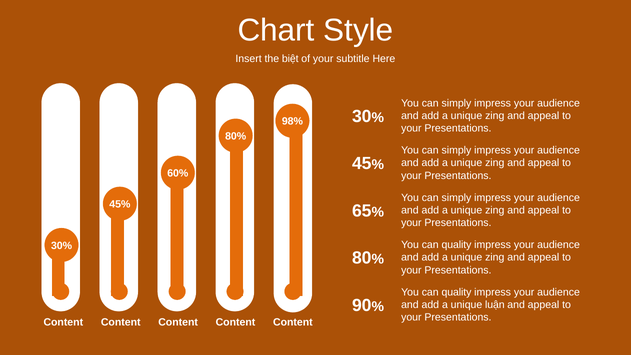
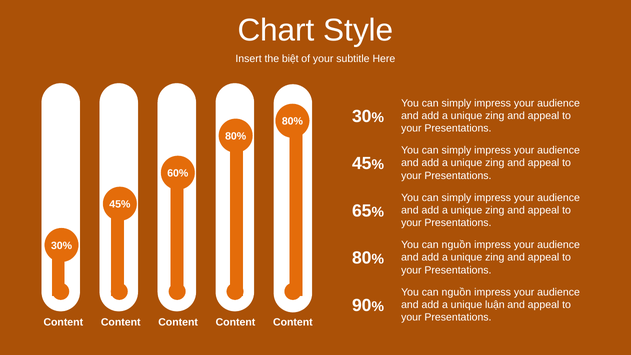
98% at (292, 121): 98% -> 80%
quality at (456, 245): quality -> nguồn
quality at (456, 292): quality -> nguồn
